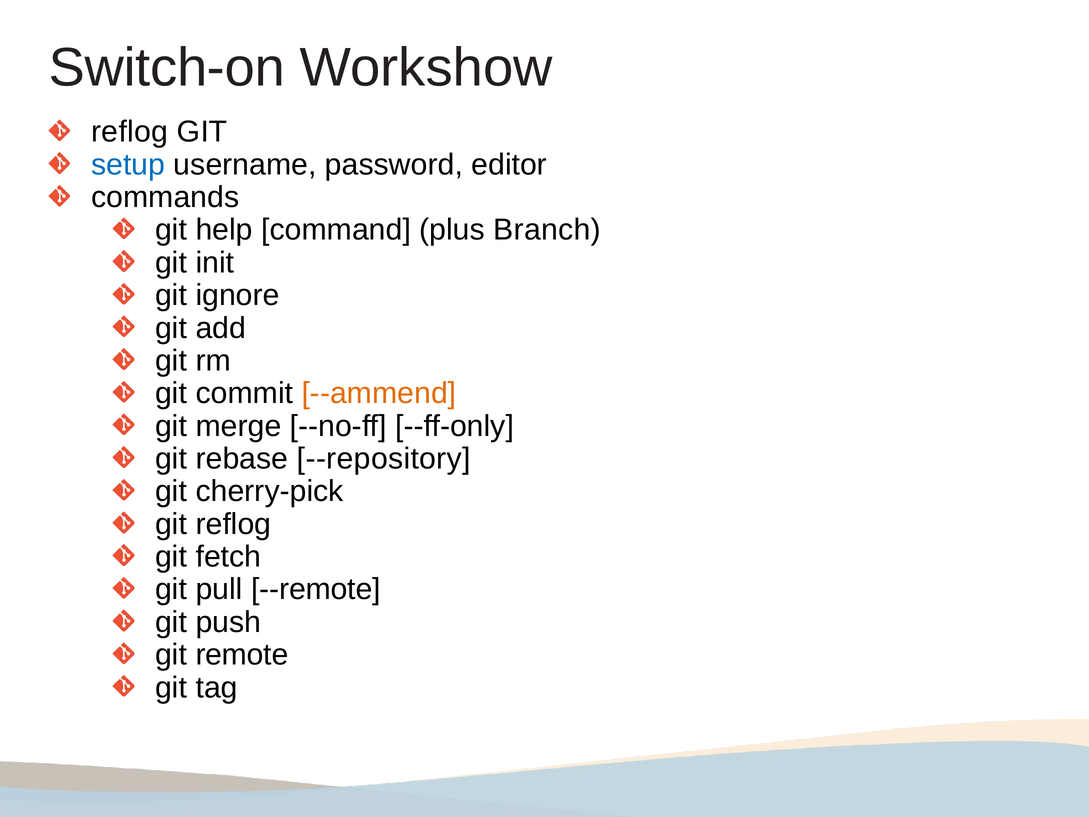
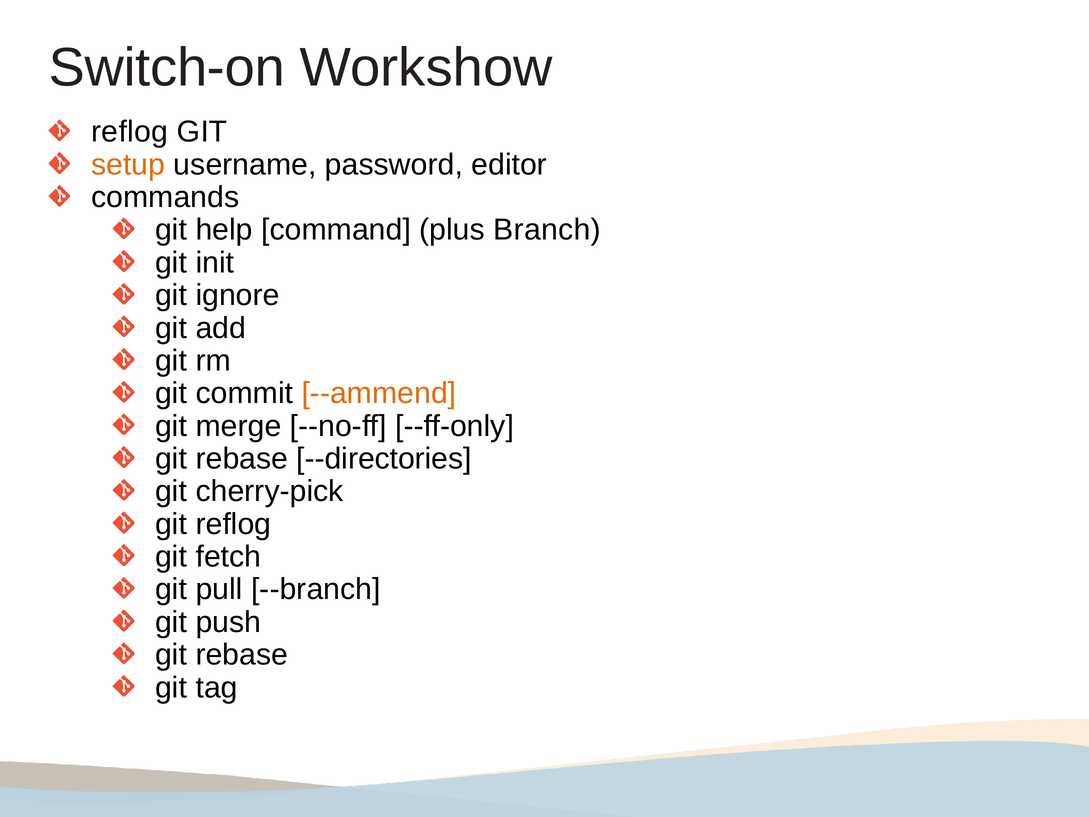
setup colour: blue -> orange
--repository: --repository -> --directories
--remote: --remote -> --branch
remote at (242, 655): remote -> rebase
